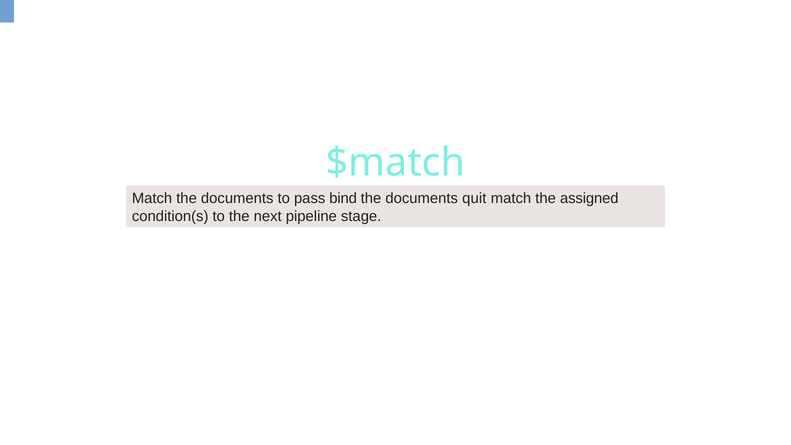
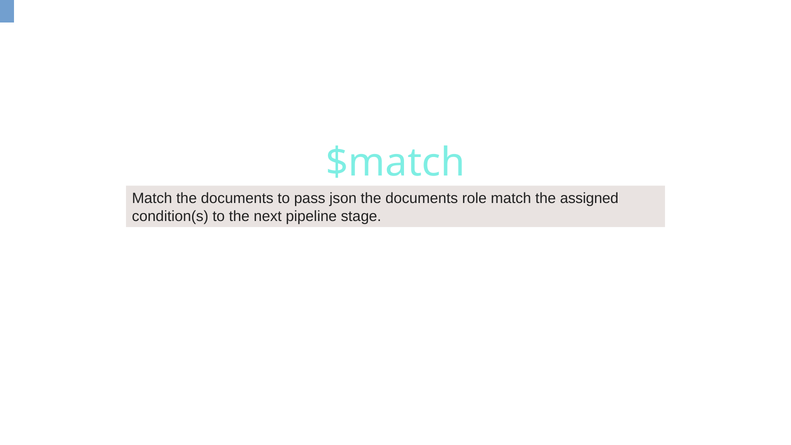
bind: bind -> json
quit: quit -> role
